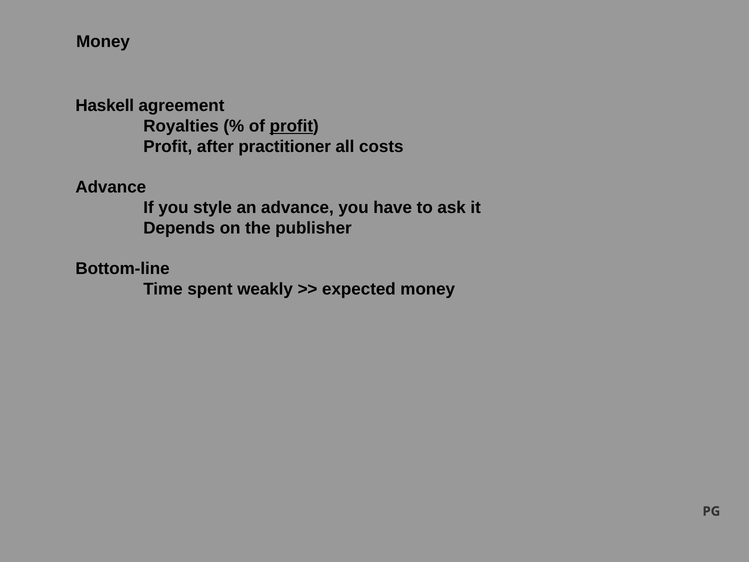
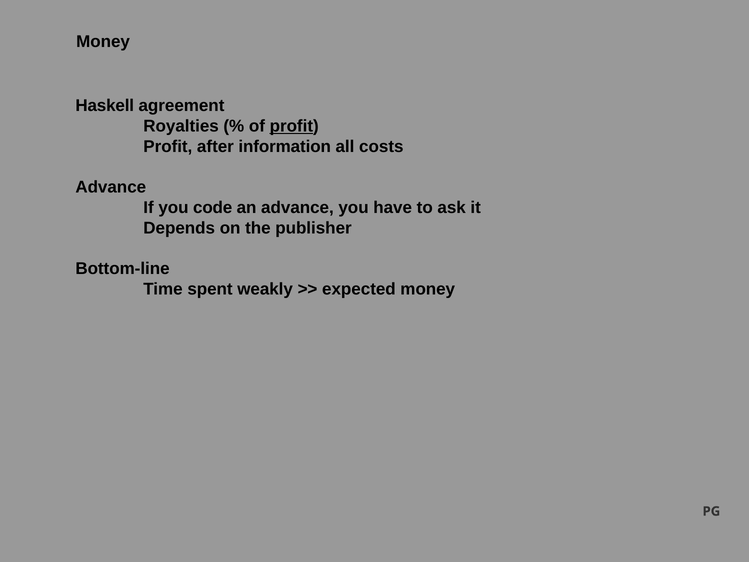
practitioner: practitioner -> information
style: style -> code
